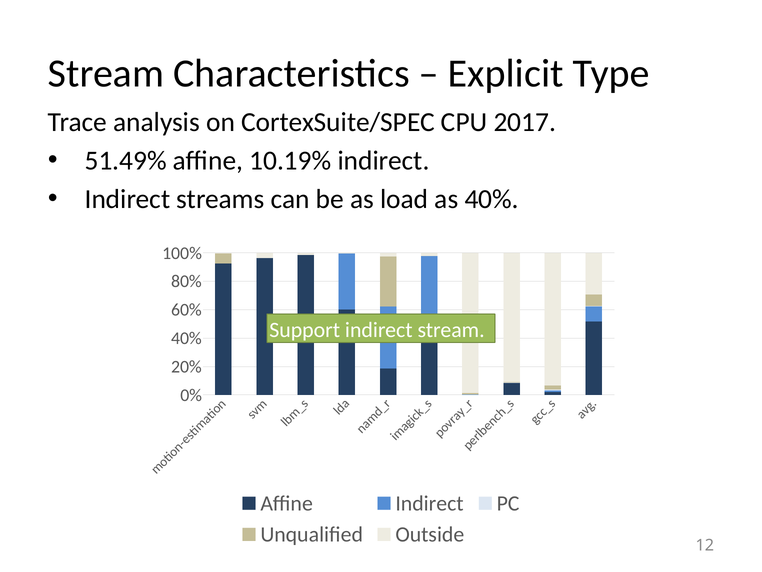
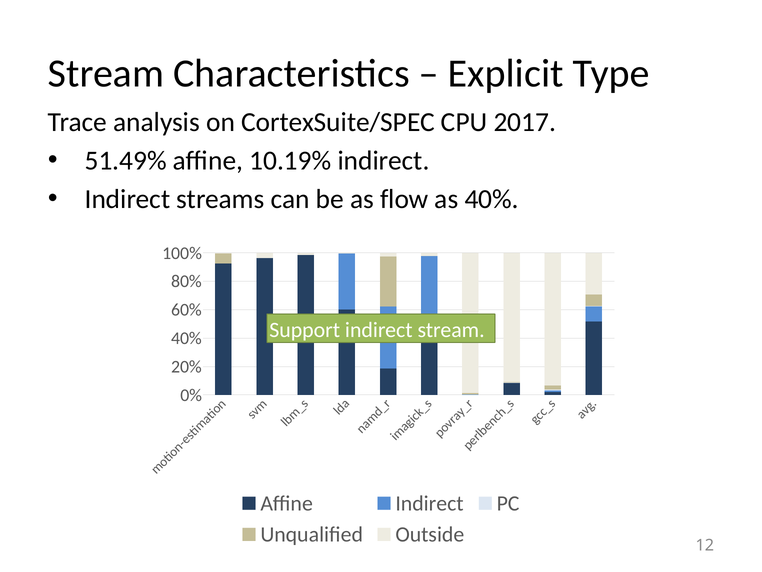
load: load -> flow
